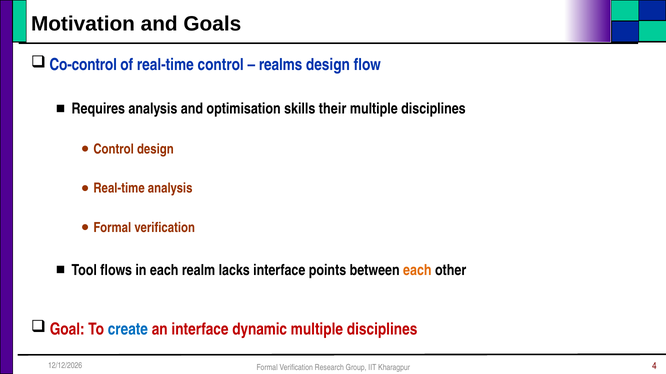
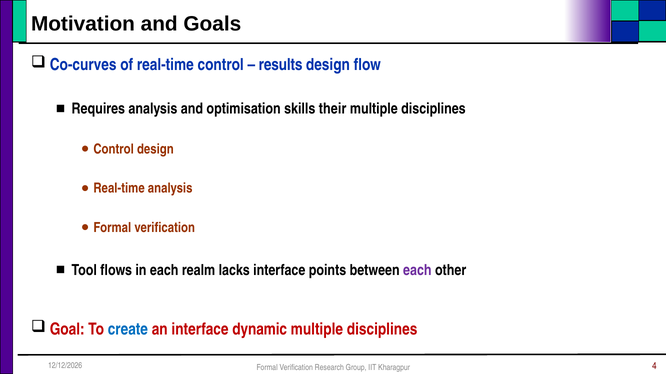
Co-control: Co-control -> Co-curves
realms: realms -> results
each at (417, 271) colour: orange -> purple
